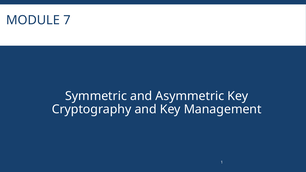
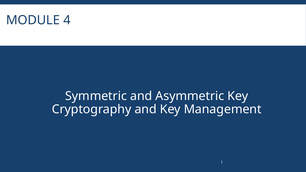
7: 7 -> 4
